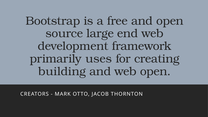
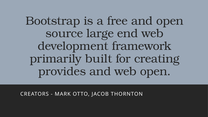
uses: uses -> built
building: building -> provides
